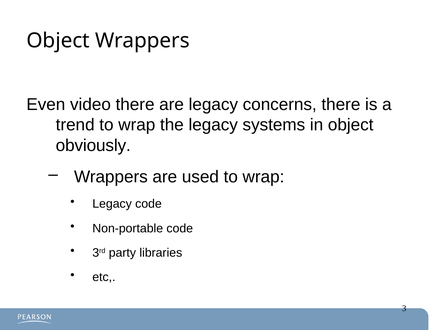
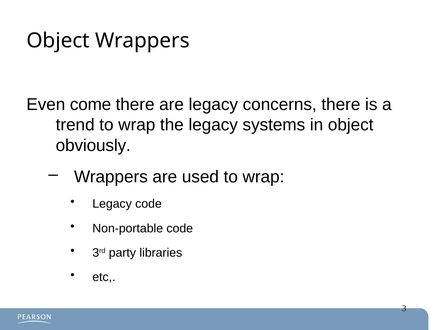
video: video -> come
